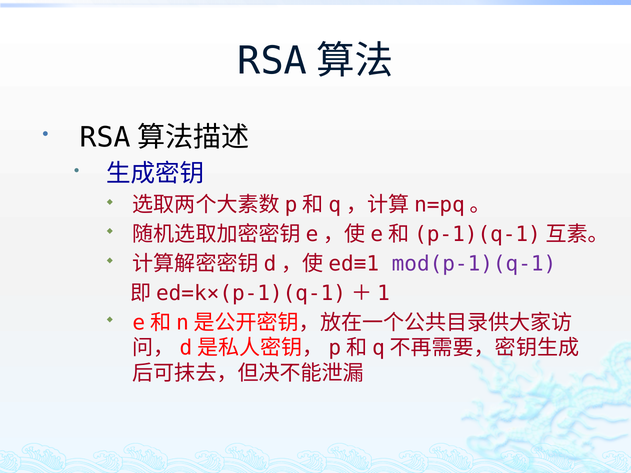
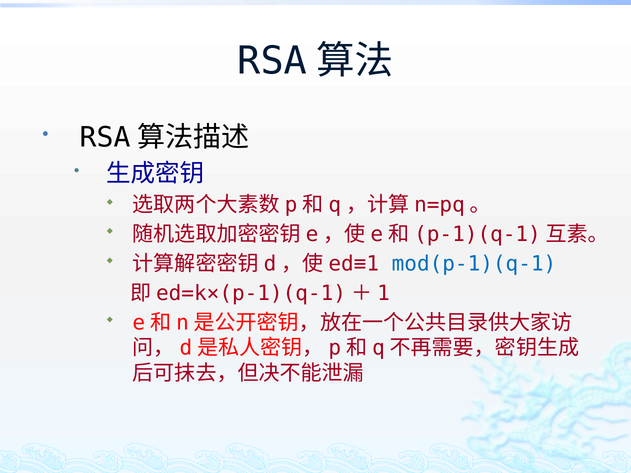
mod(p-1)(q-1 colour: purple -> blue
